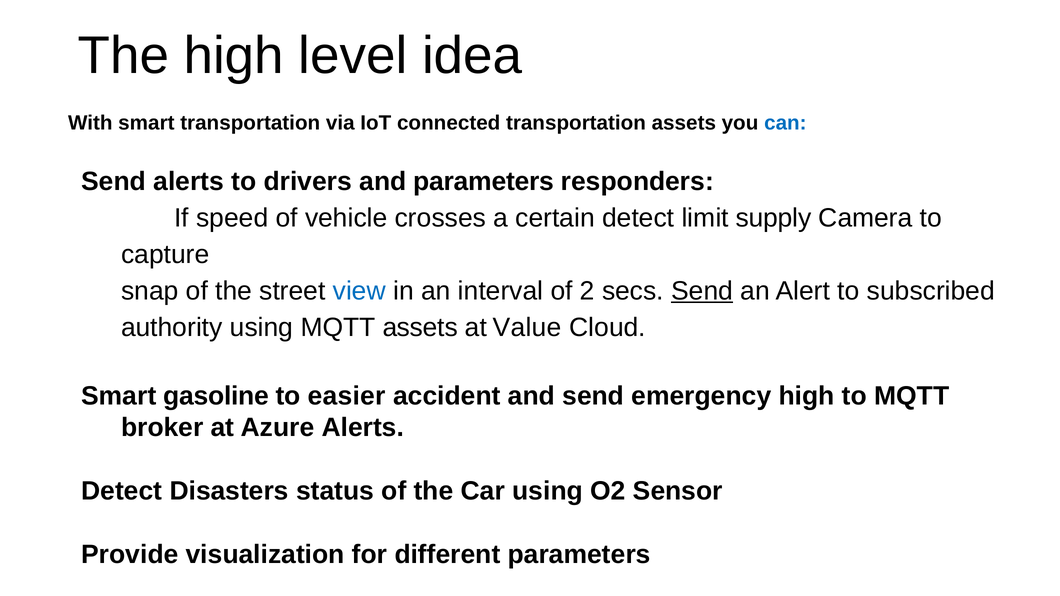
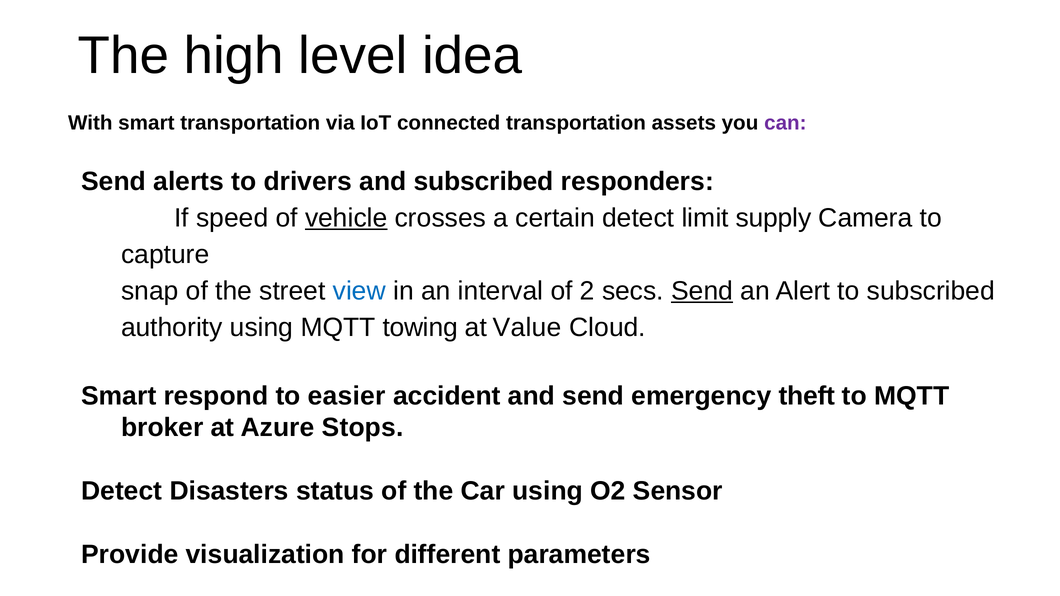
can colour: blue -> purple
and parameters: parameters -> subscribed
vehicle underline: none -> present
MQTT assets: assets -> towing
gasoline: gasoline -> respond
emergency high: high -> theft
Azure Alerts: Alerts -> Stops
